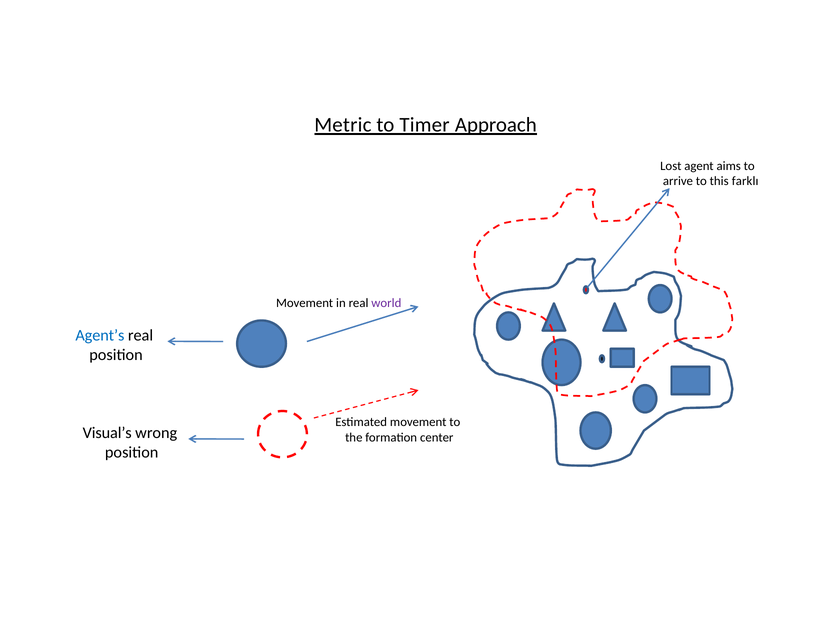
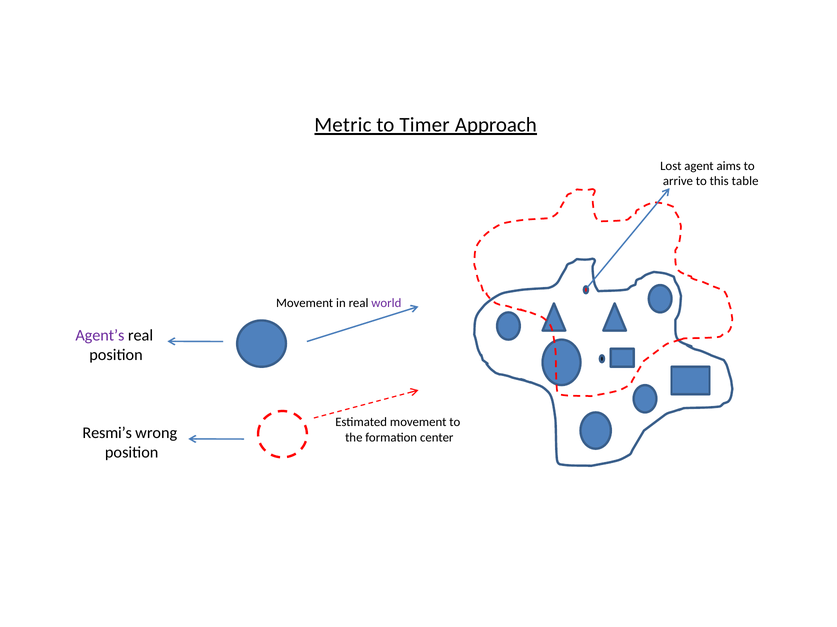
farklı: farklı -> table
Agent’s colour: blue -> purple
Visual’s: Visual’s -> Resmi’s
